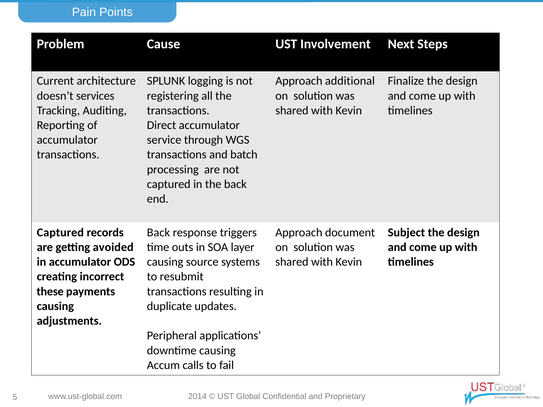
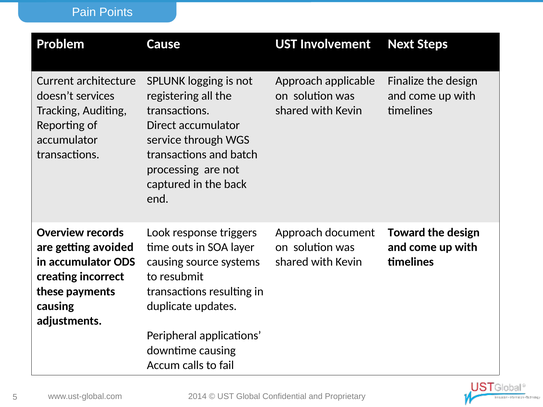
additional: additional -> applicable
Captured at (60, 233): Captured -> Overview
Back at (158, 233): Back -> Look
Subject: Subject -> Toward
